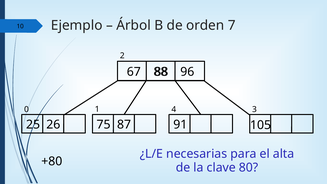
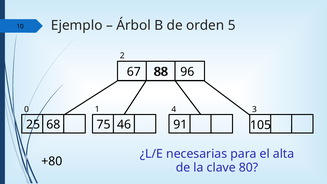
7: 7 -> 5
87: 87 -> 46
26: 26 -> 68
